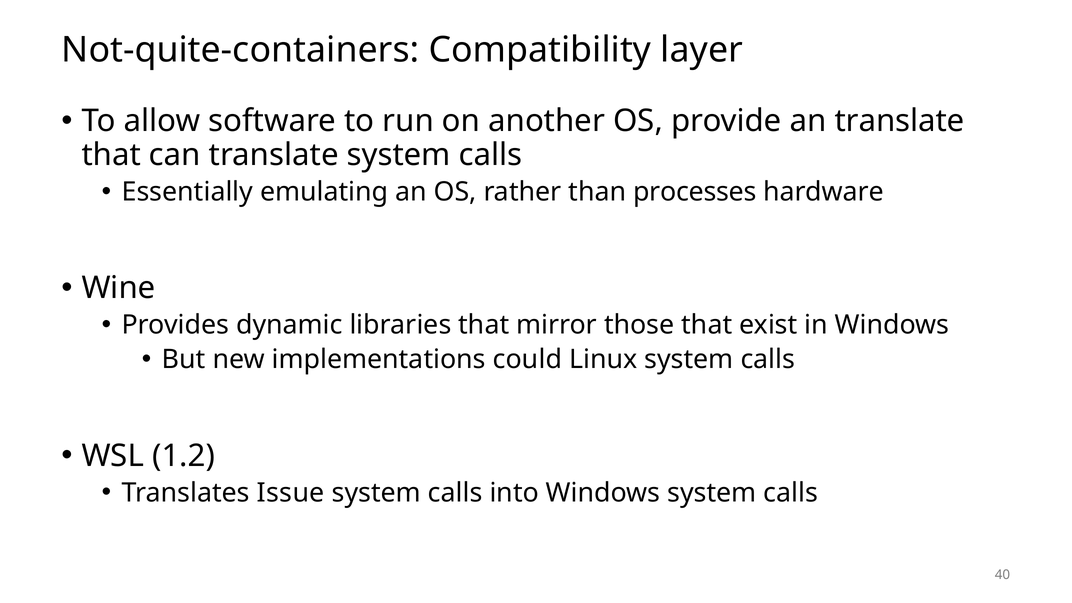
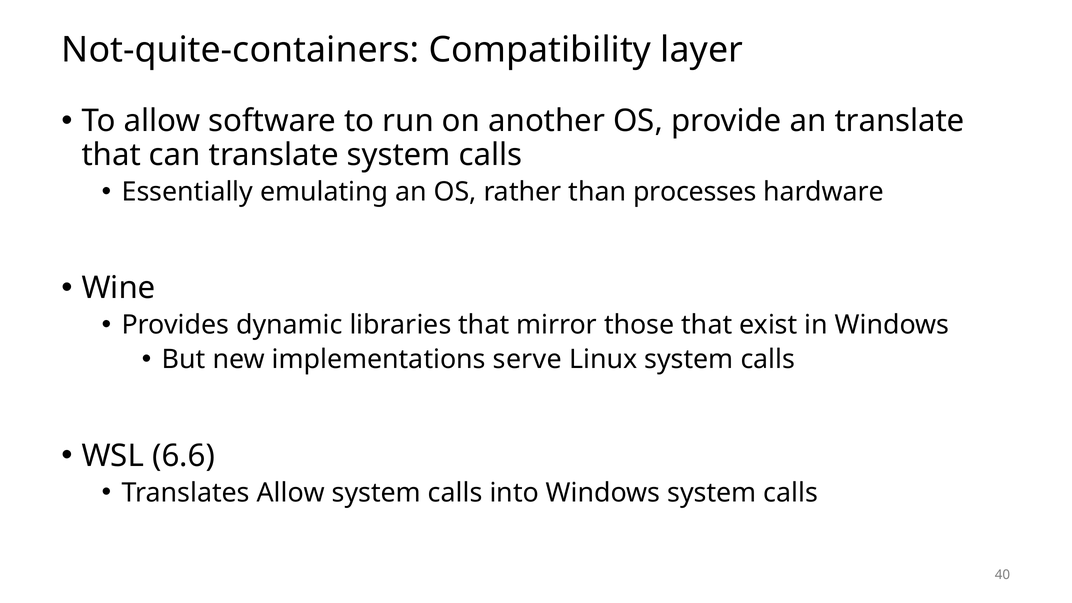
could: could -> serve
1.2: 1.2 -> 6.6
Translates Issue: Issue -> Allow
